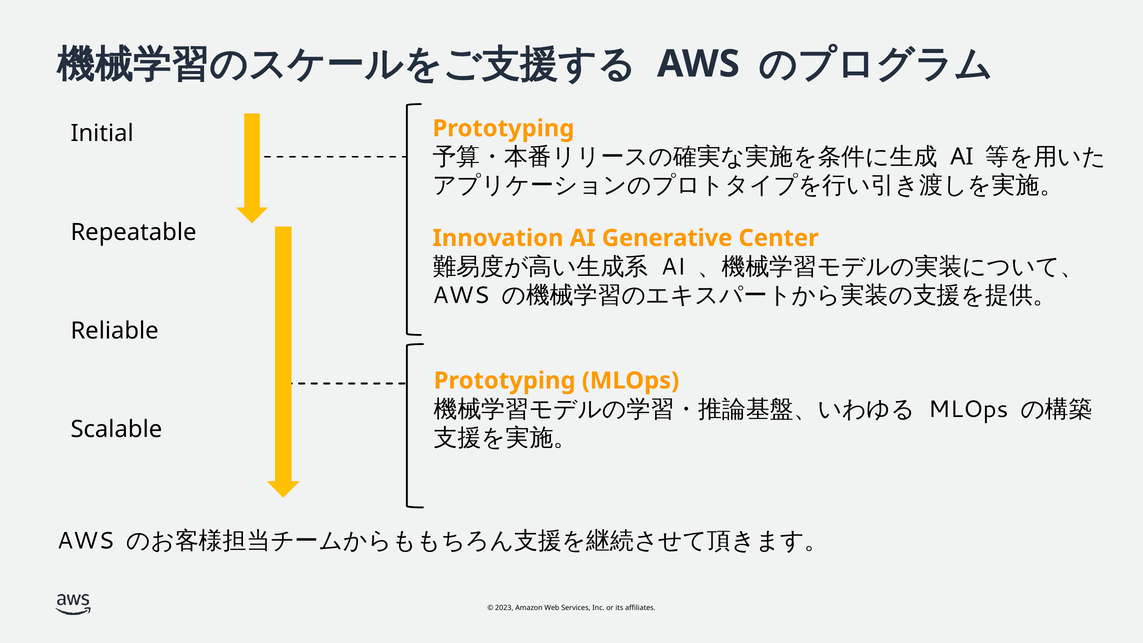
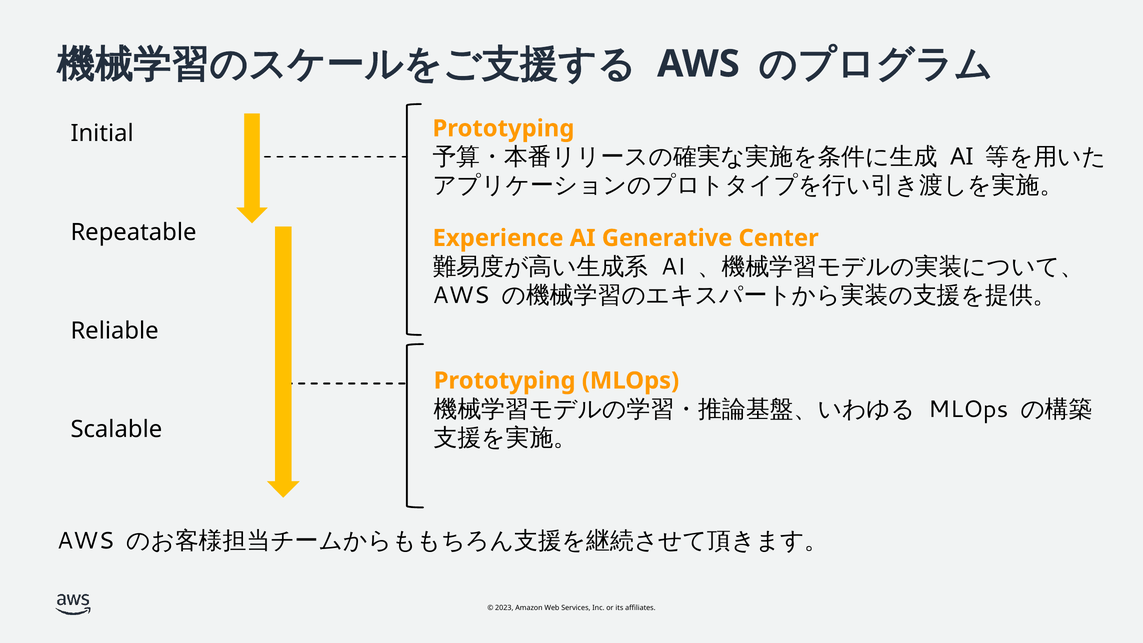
Innovation: Innovation -> Experience
